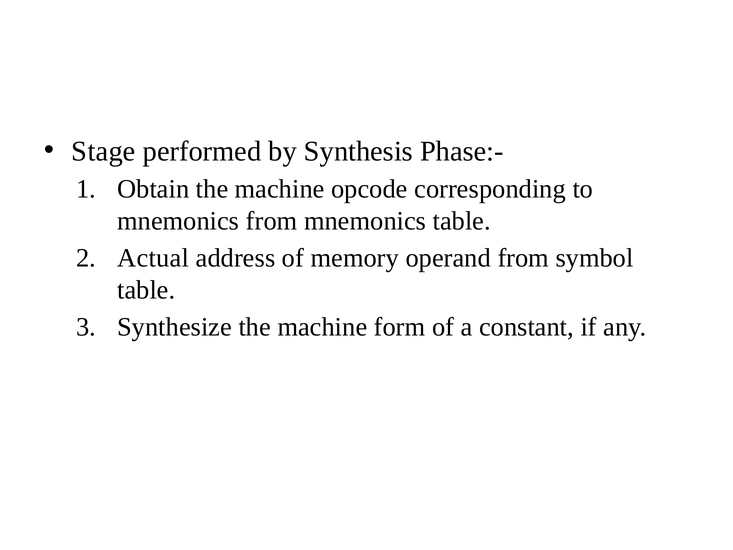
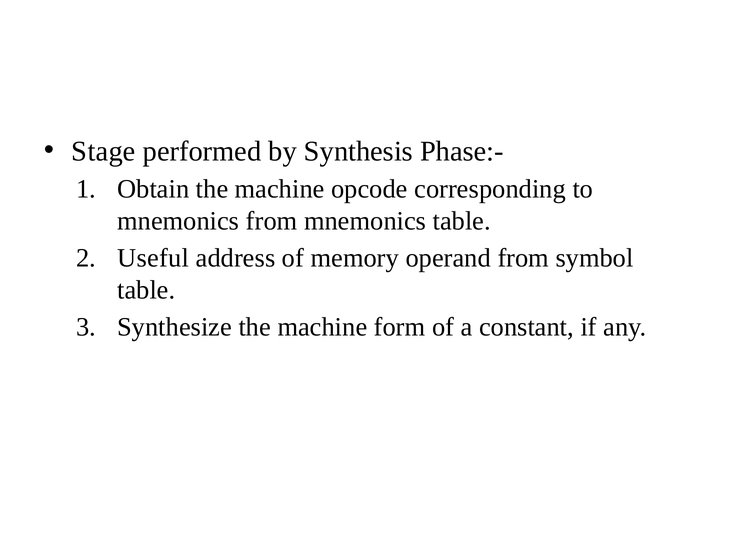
Actual: Actual -> Useful
